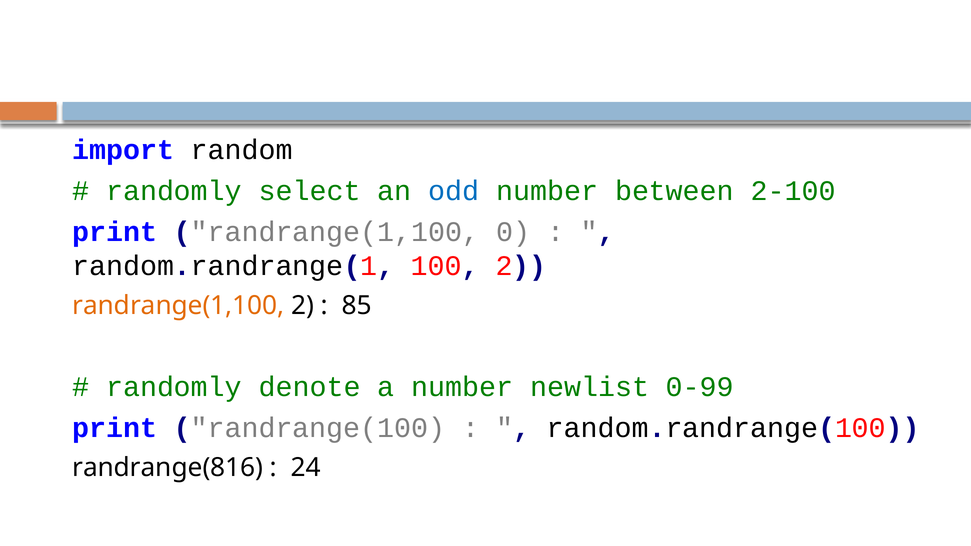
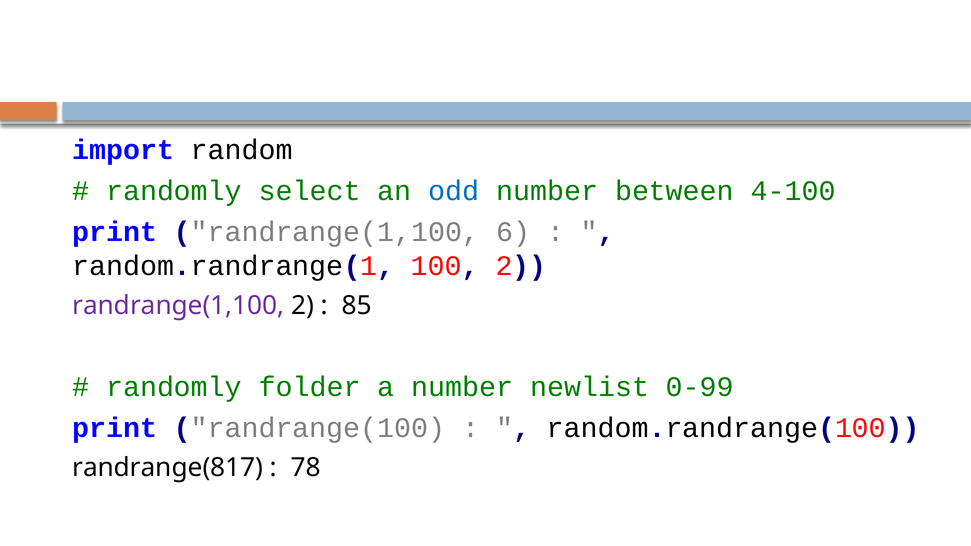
2-100: 2-100 -> 4-100
0: 0 -> 6
randrange(1,100 at (178, 306) colour: orange -> purple
denote: denote -> folder
randrange(816: randrange(816 -> randrange(817
24: 24 -> 78
